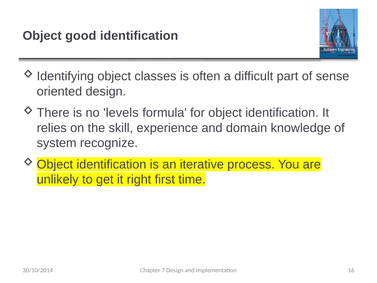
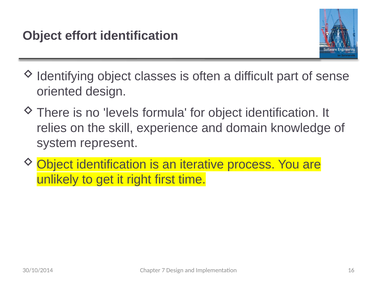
good: good -> effort
recognize: recognize -> represent
